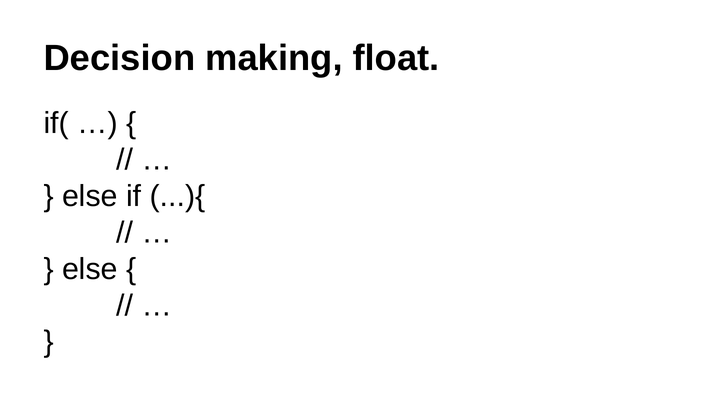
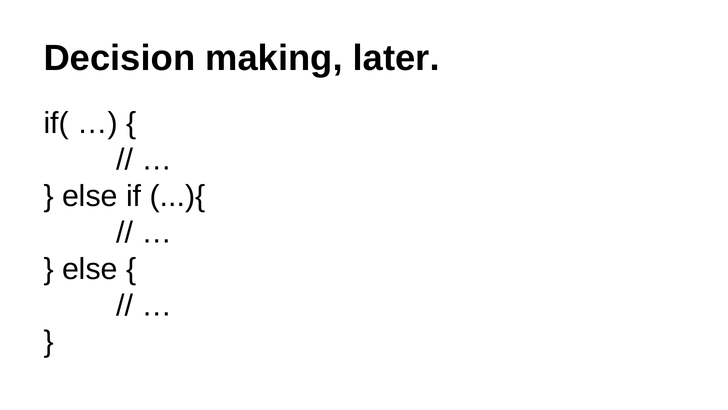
float: float -> later
